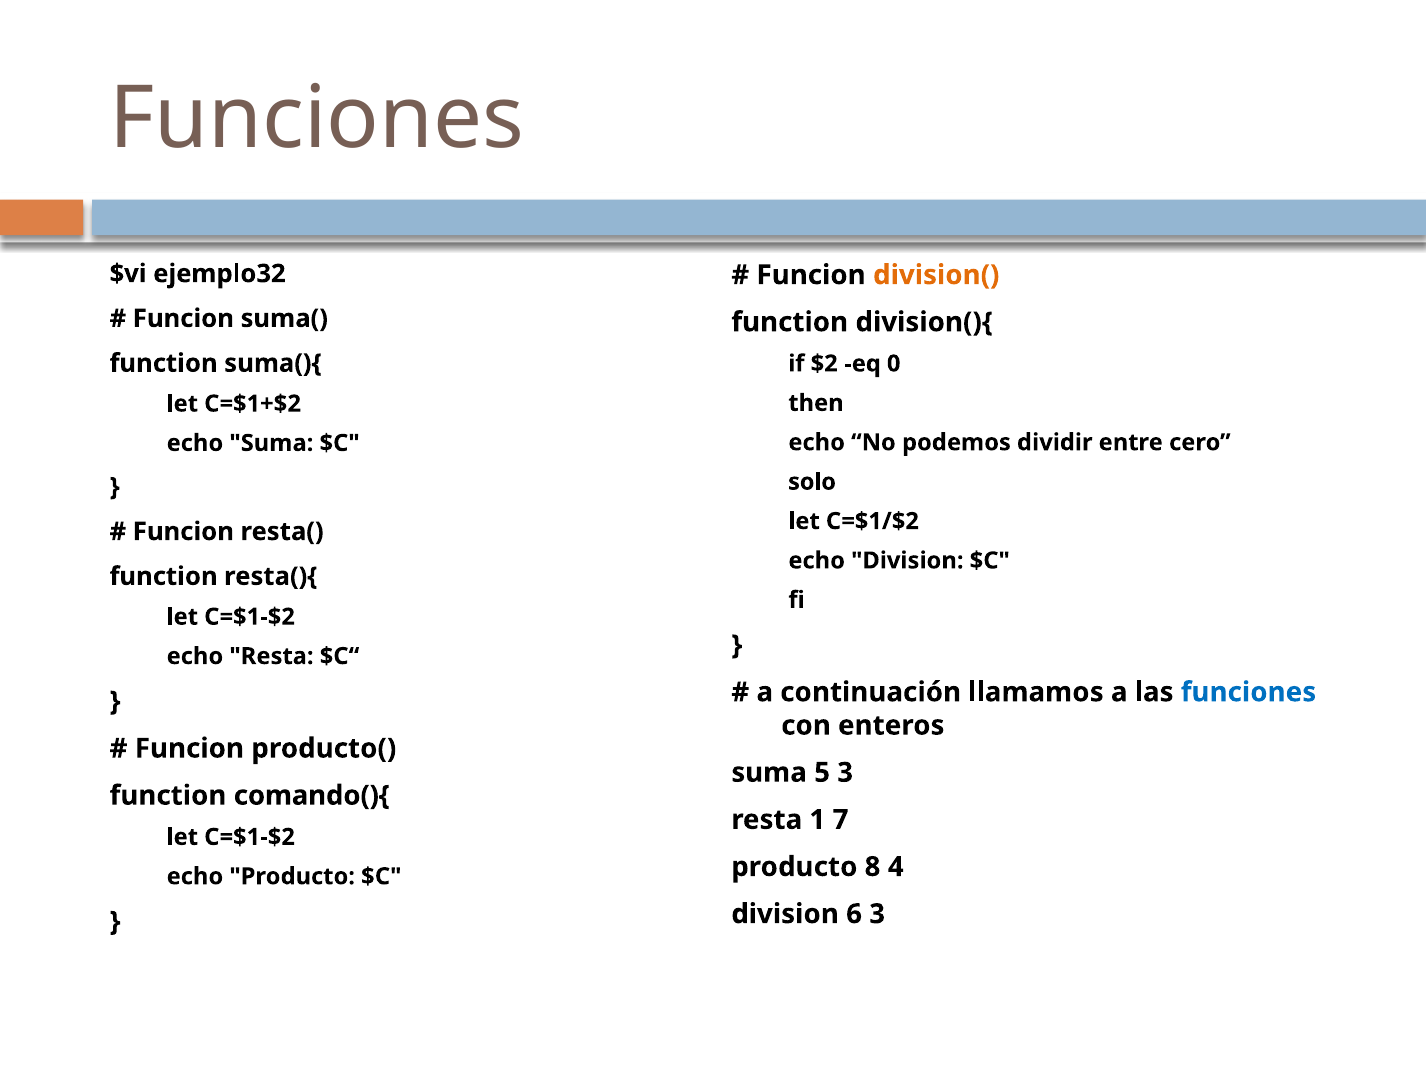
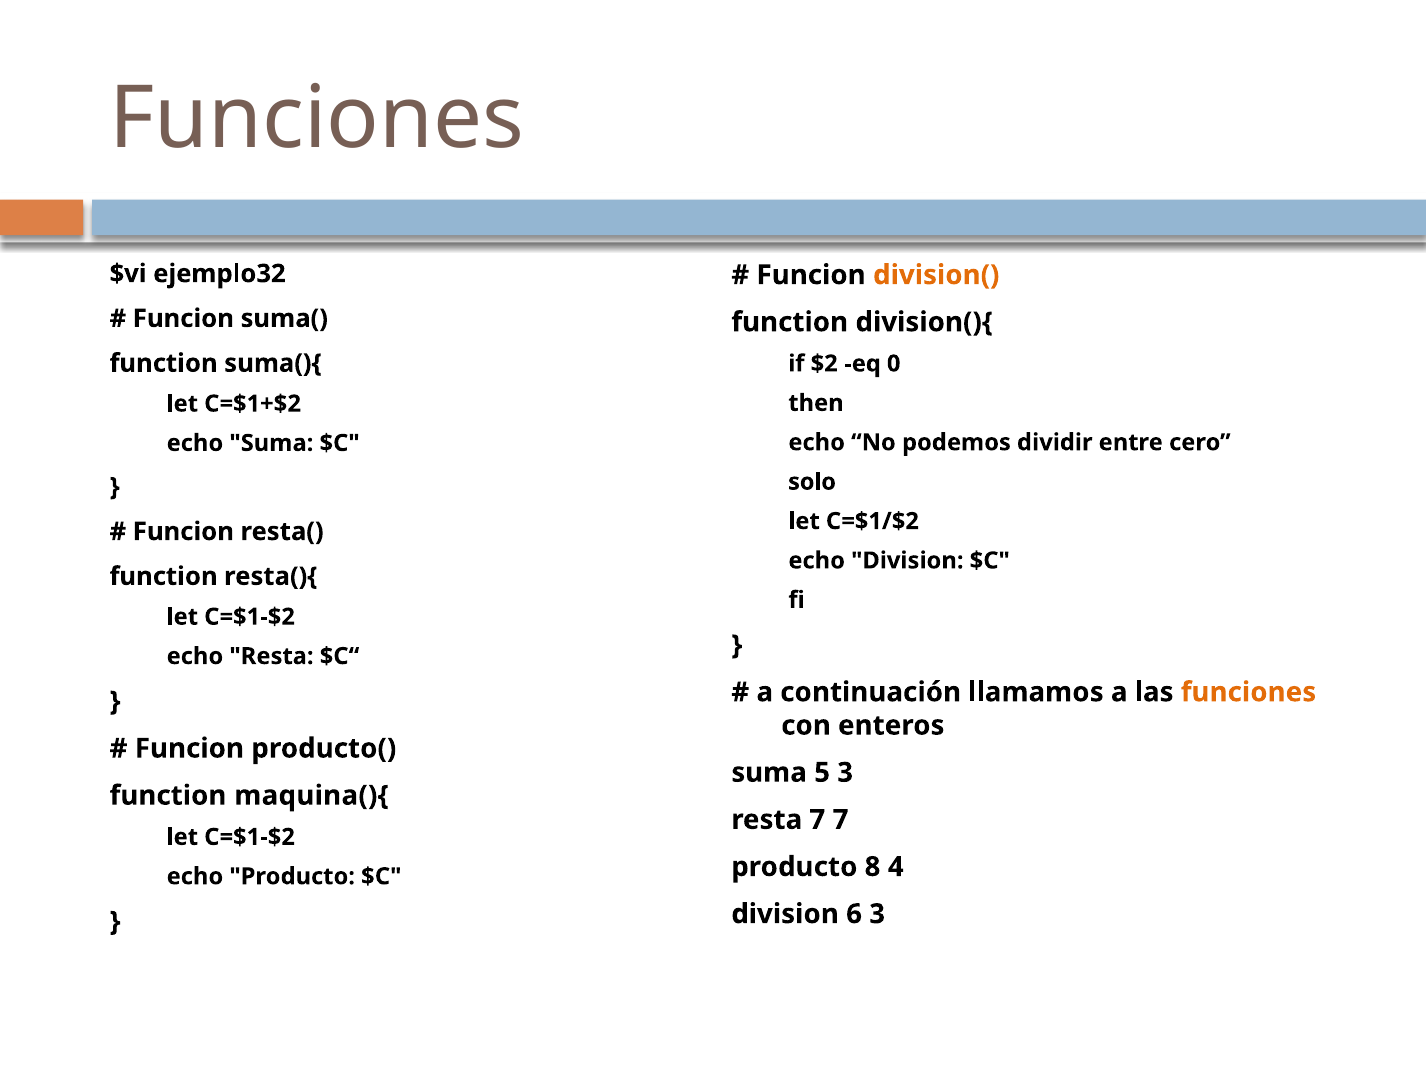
funciones at (1248, 693) colour: blue -> orange
comando(){: comando(){ -> maquina(){
resta 1: 1 -> 7
